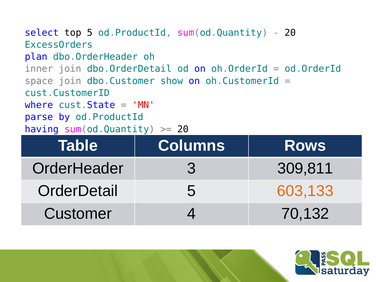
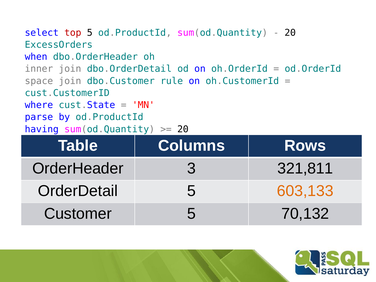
top colour: black -> red
plan: plan -> when
show: show -> rule
309,811: 309,811 -> 321,811
Customer 4: 4 -> 5
